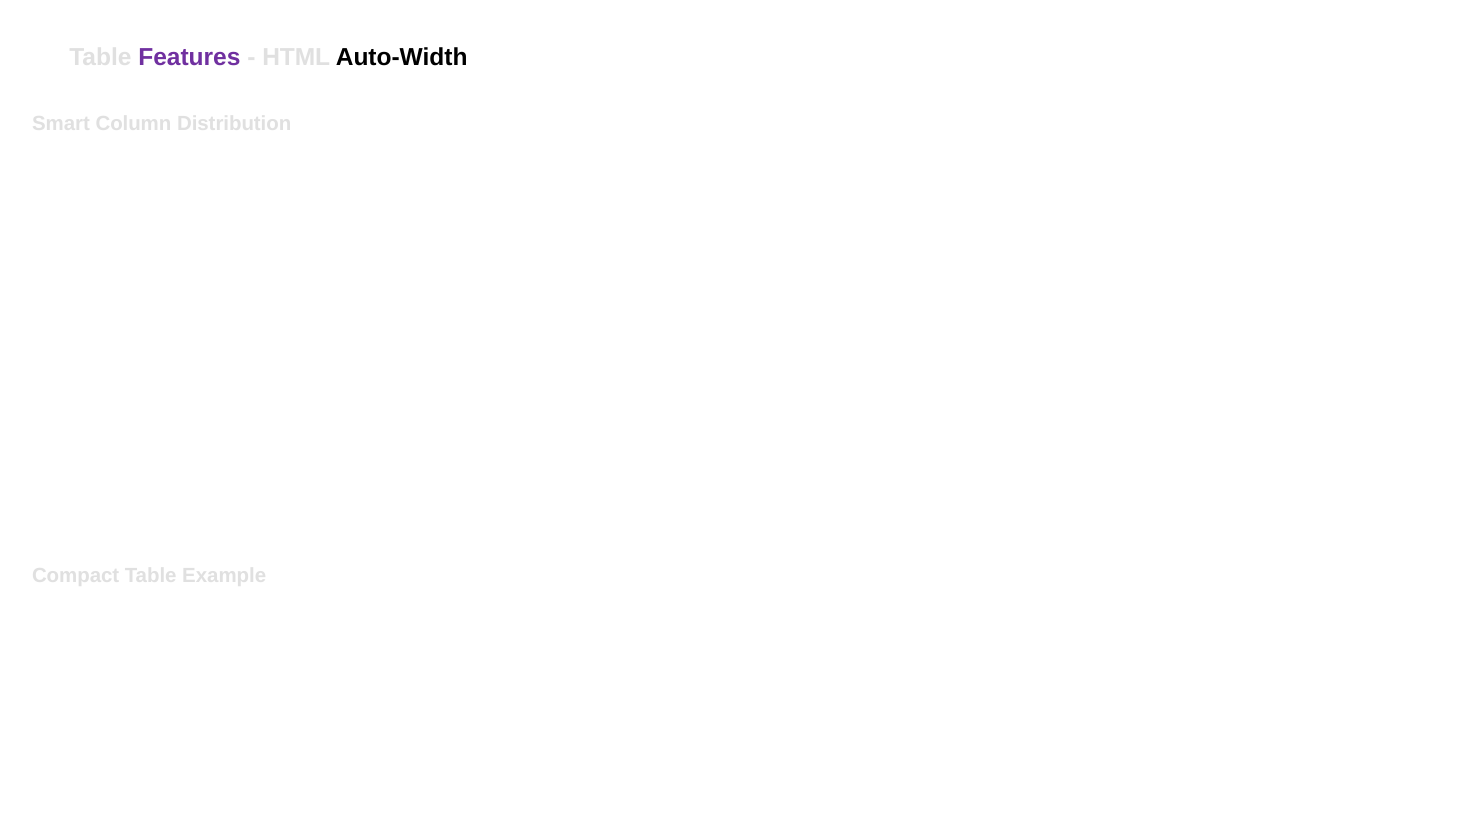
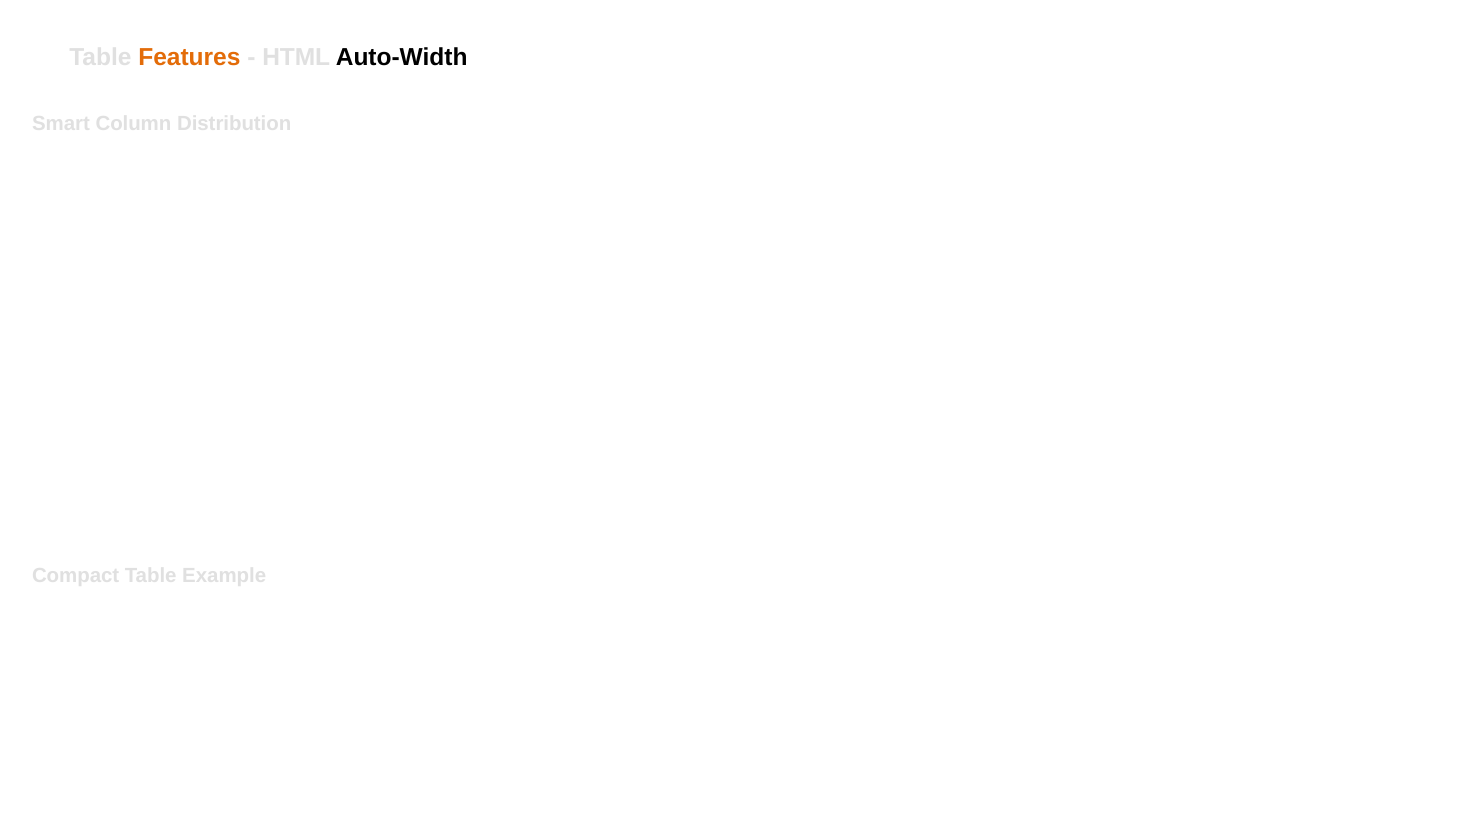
Features colour: purple -> orange
